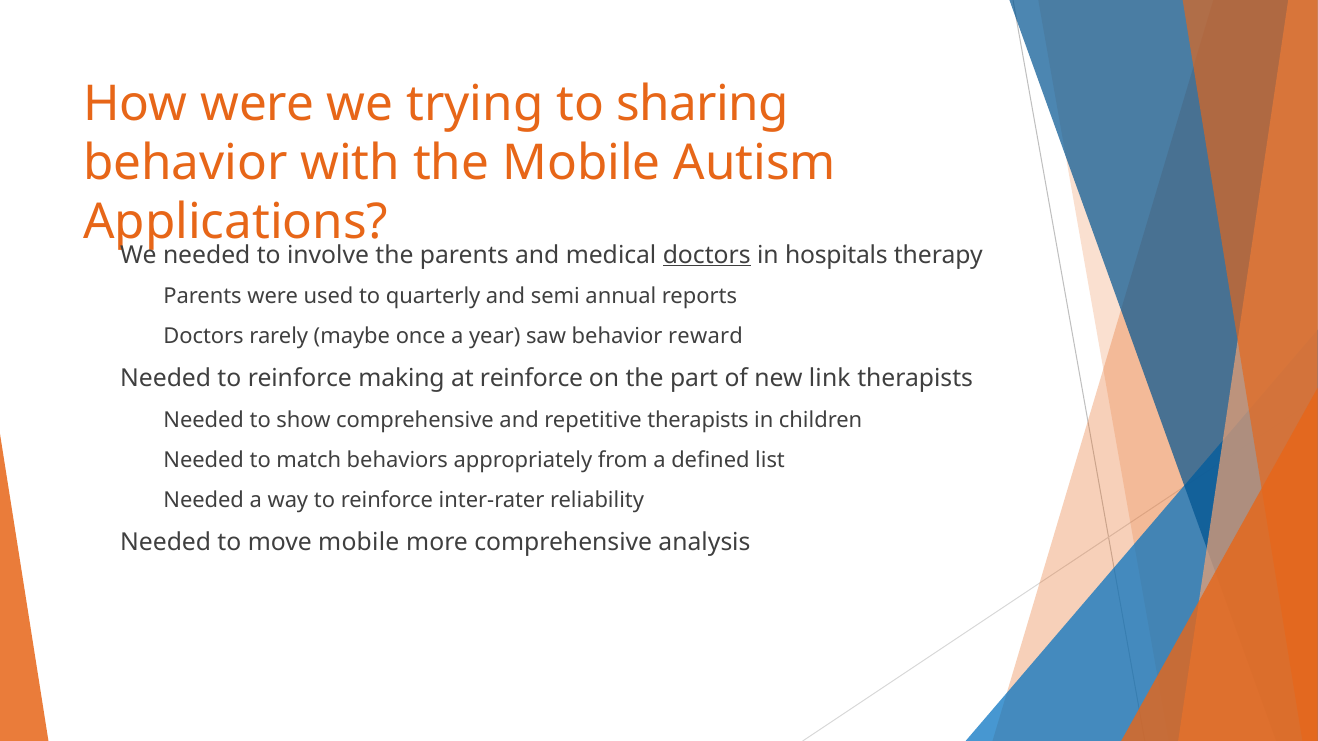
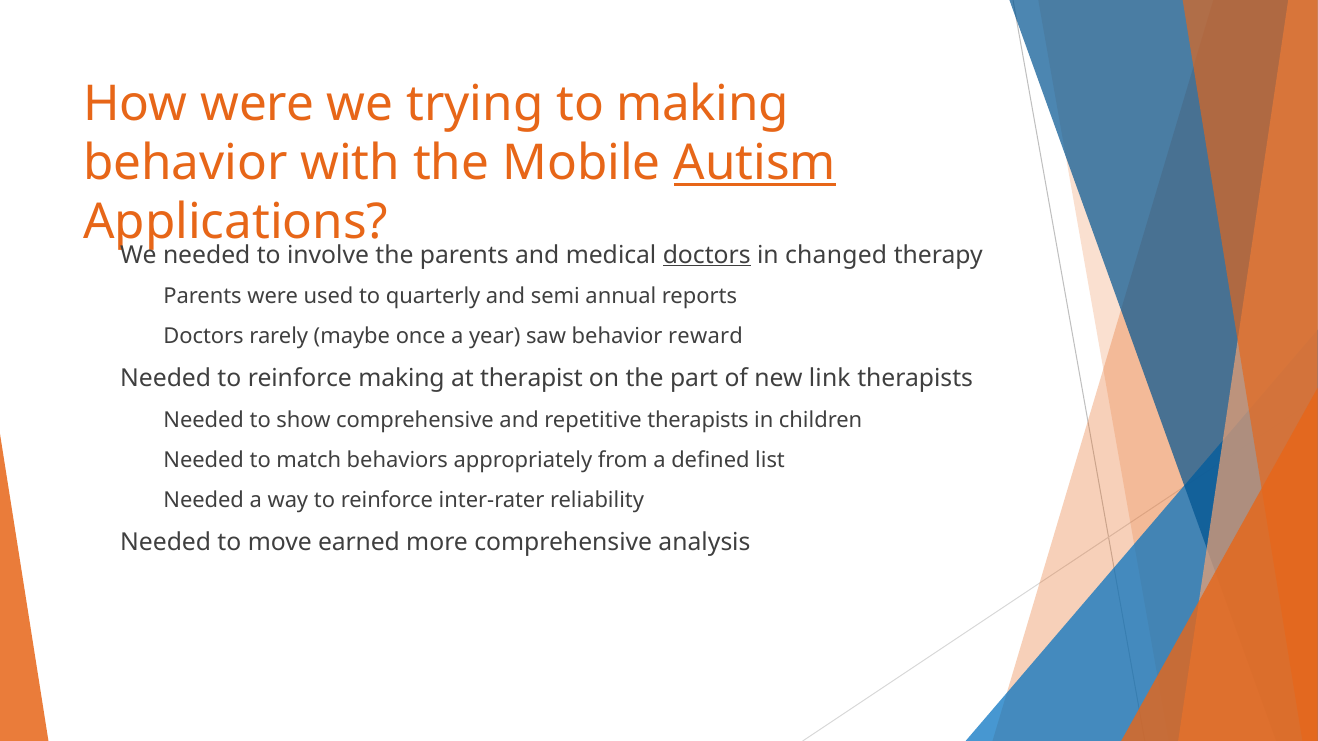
to sharing: sharing -> making
Autism underline: none -> present
hospitals: hospitals -> changed
at reinforce: reinforce -> therapist
move mobile: mobile -> earned
